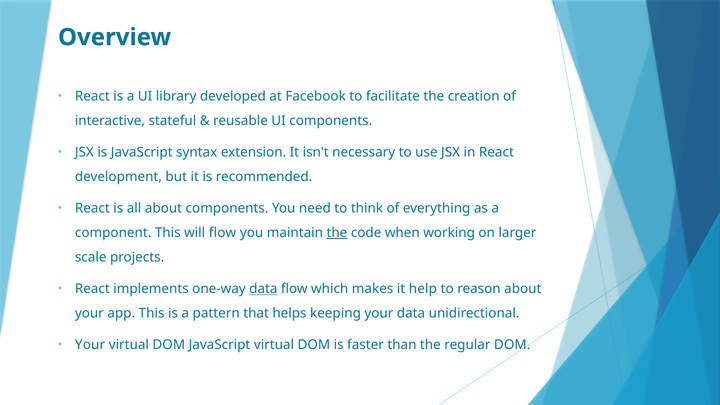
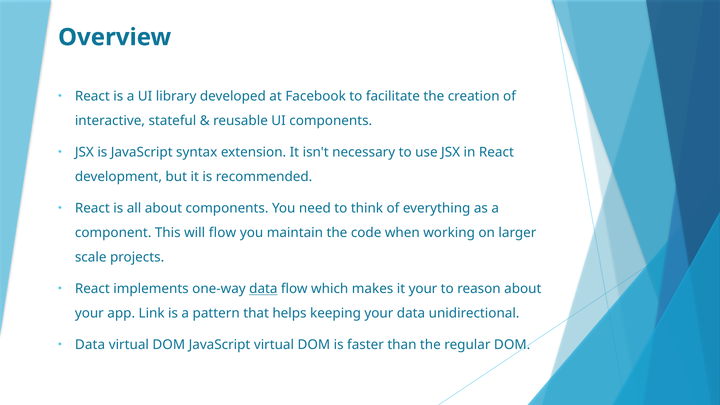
the at (337, 233) underline: present -> none
it help: help -> your
app This: This -> Link
Your at (90, 345): Your -> Data
